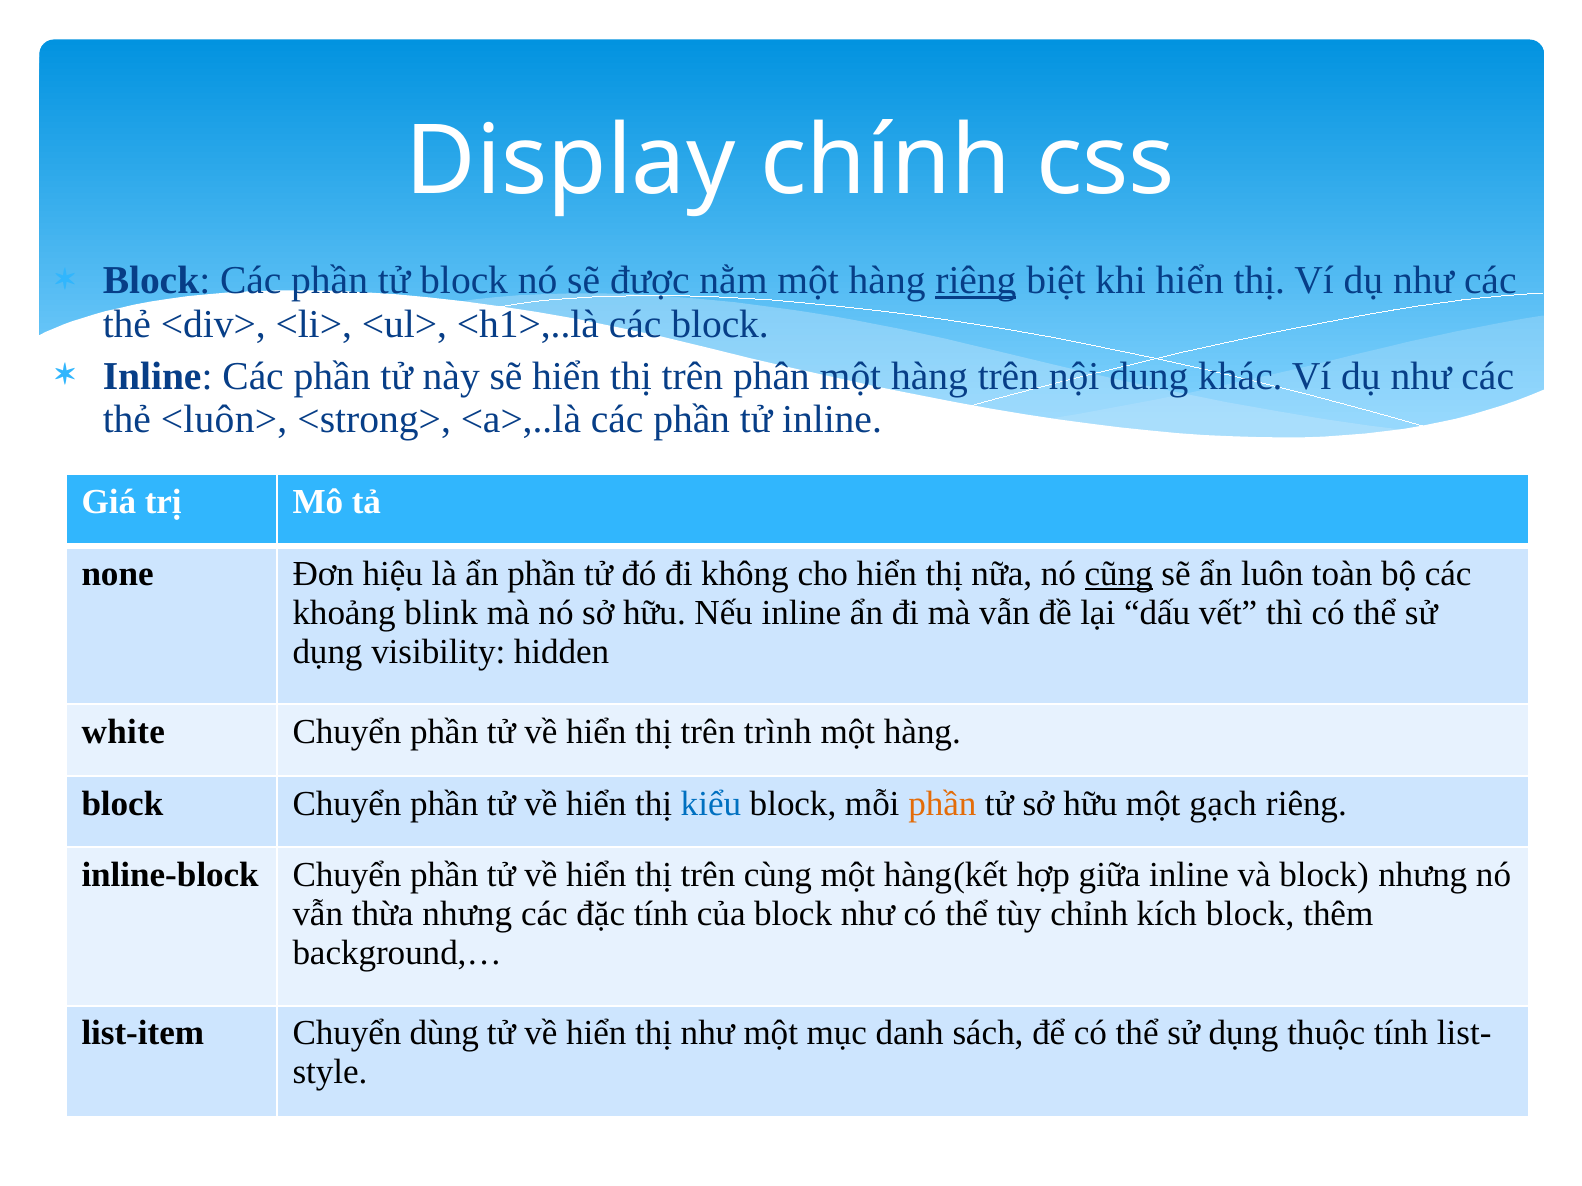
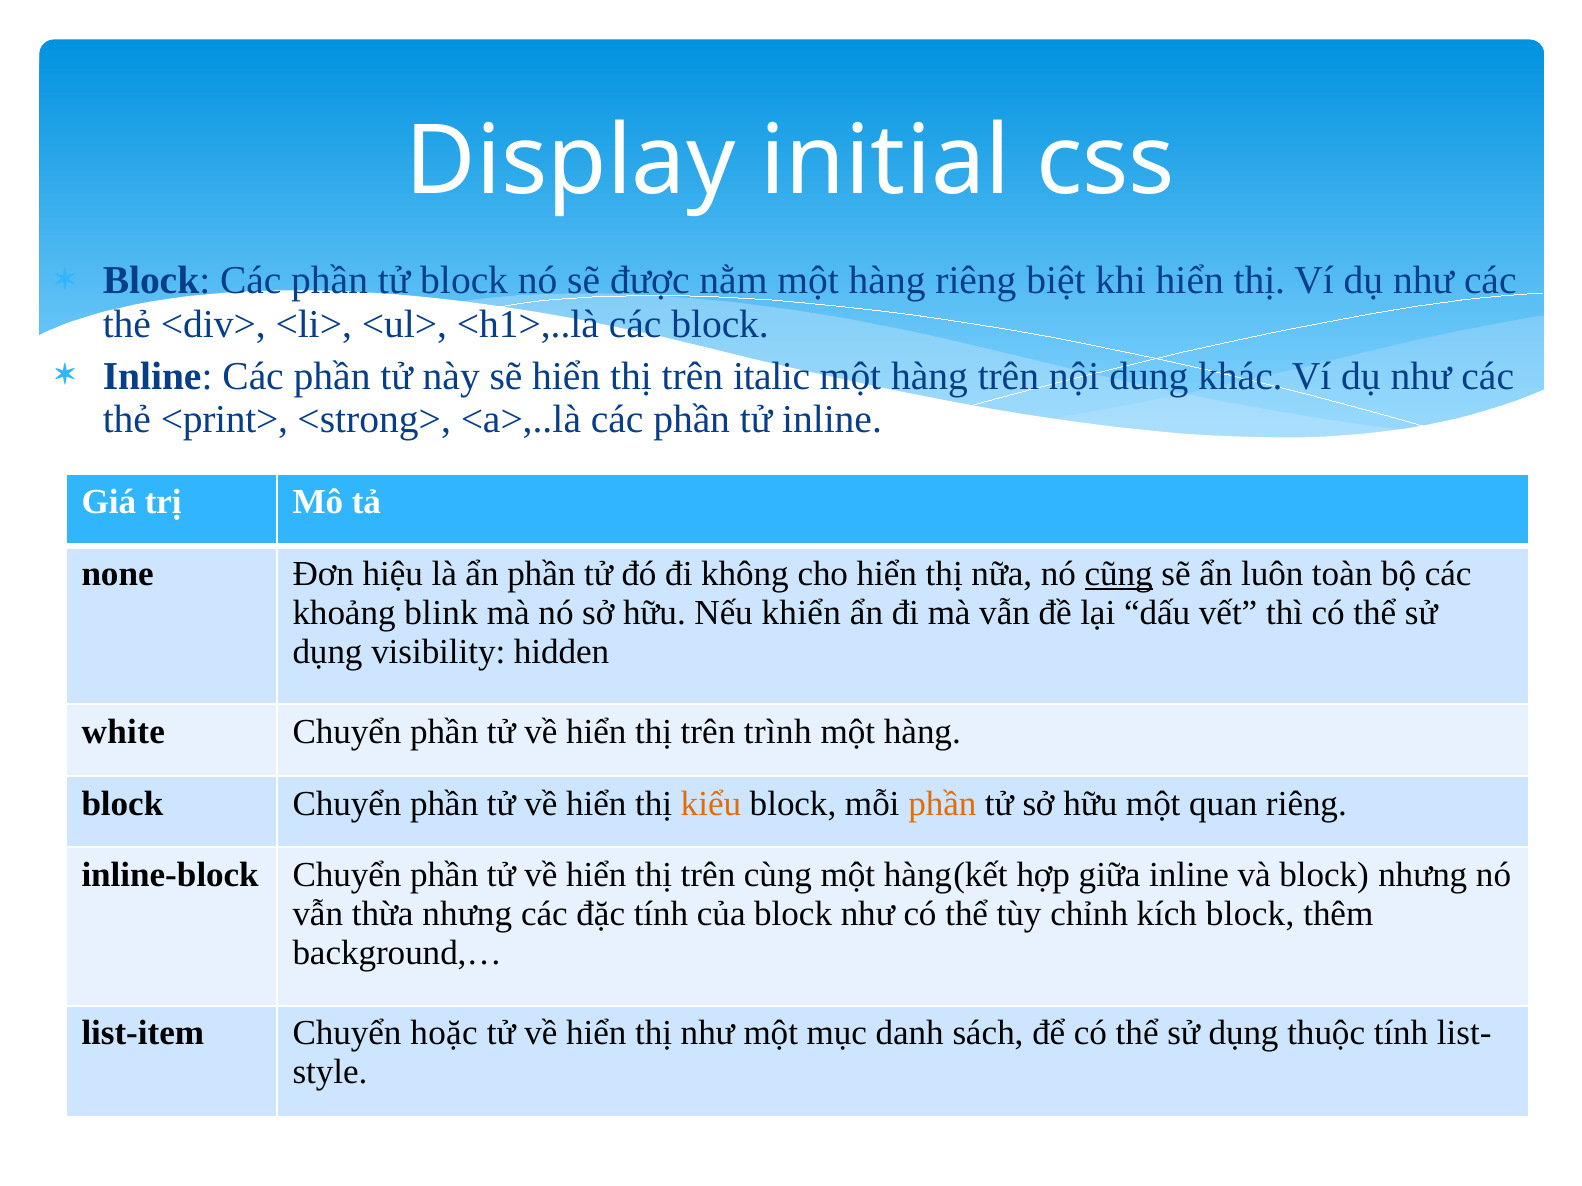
chính: chính -> initial
riêng at (976, 281) underline: present -> none
phân: phân -> italic
<luôn>: <luôn> -> <print>
Nếu inline: inline -> khiển
kiểu colour: blue -> orange
gạch: gạch -> quan
dùng: dùng -> hoặc
